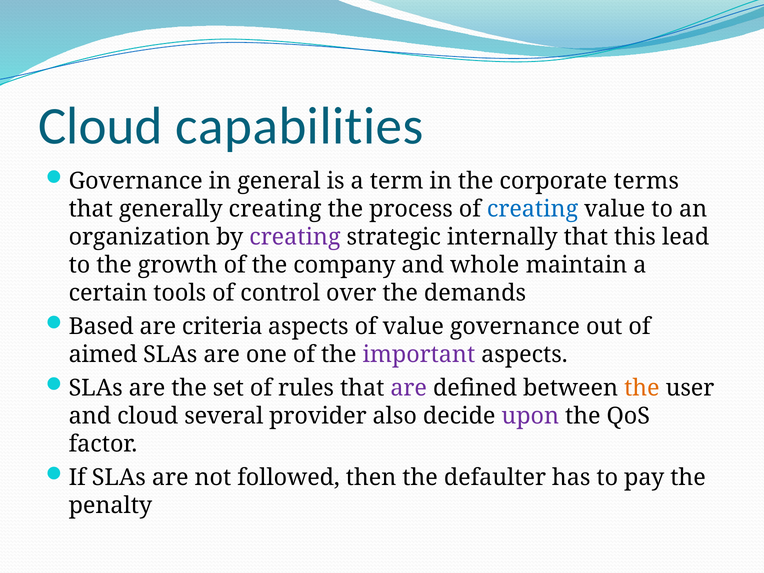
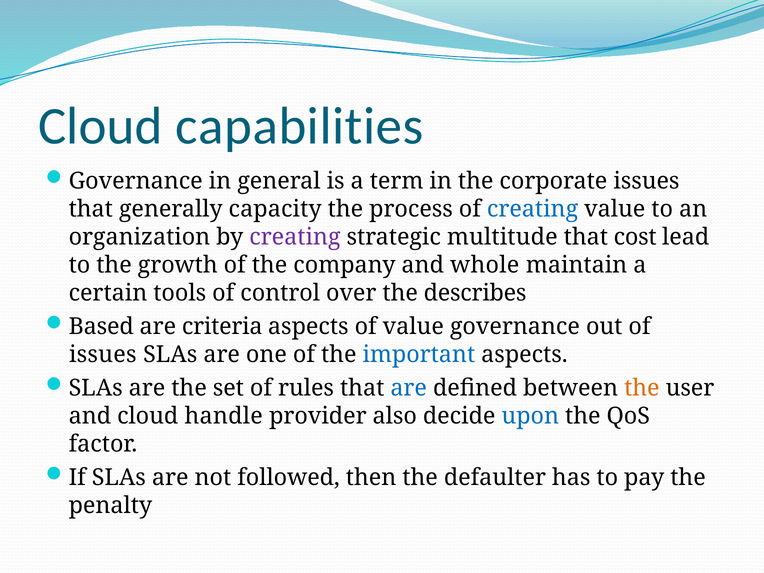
corporate terms: terms -> issues
generally creating: creating -> capacity
internally: internally -> multitude
this: this -> cost
demands: demands -> describes
aimed at (103, 355): aimed -> issues
important colour: purple -> blue
are at (409, 388) colour: purple -> blue
several: several -> handle
upon colour: purple -> blue
